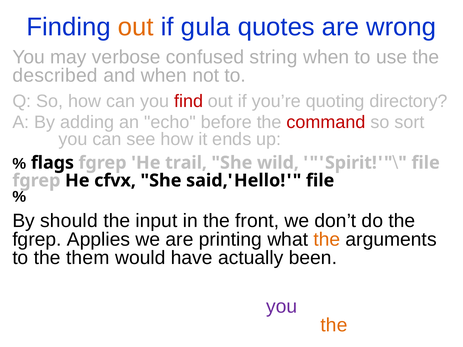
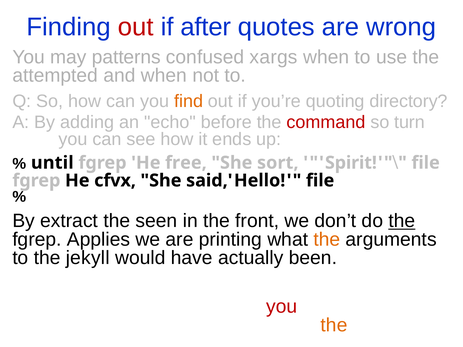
out at (136, 27) colour: orange -> red
gula: gula -> after
verbose: verbose -> patterns
string: string -> xargs
described: described -> attempted
find colour: red -> orange
sort: sort -> turn
flags at (52, 163): flags -> until
trail: trail -> free
wild: wild -> sort
should: should -> extract
input: input -> seen
the at (402, 221) underline: none -> present
them: them -> jekyll
you at (282, 307) colour: purple -> red
